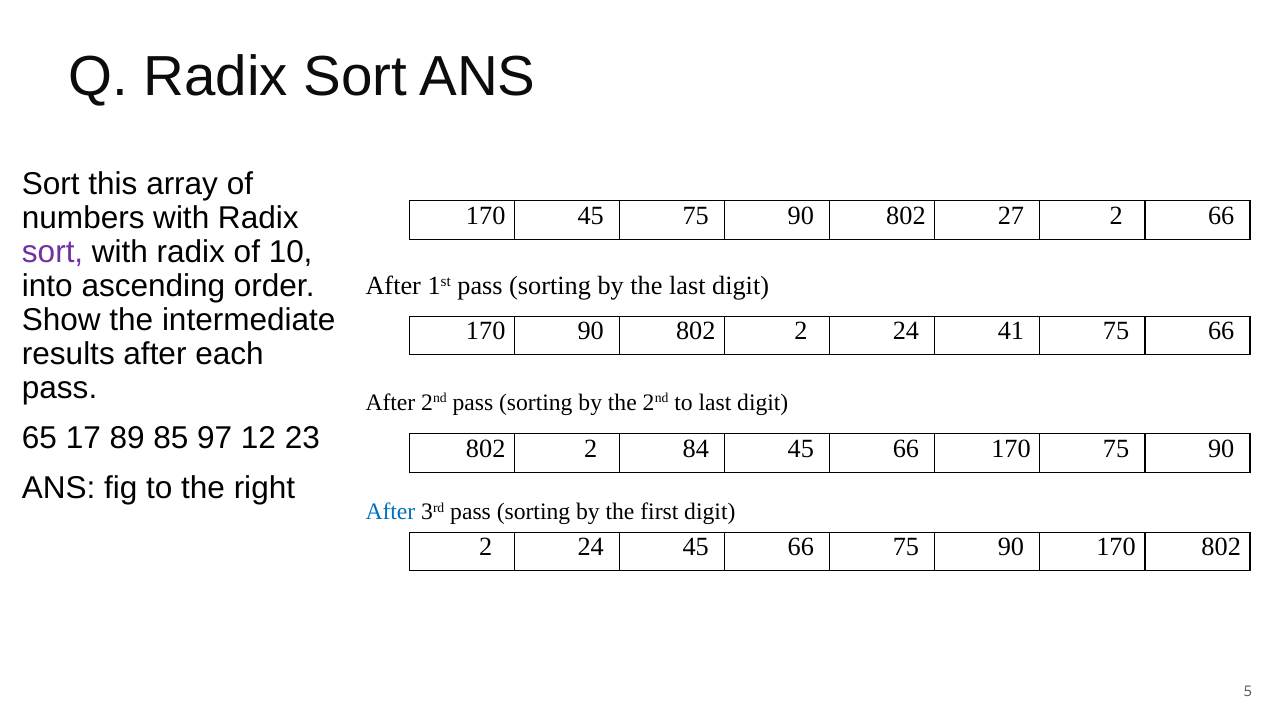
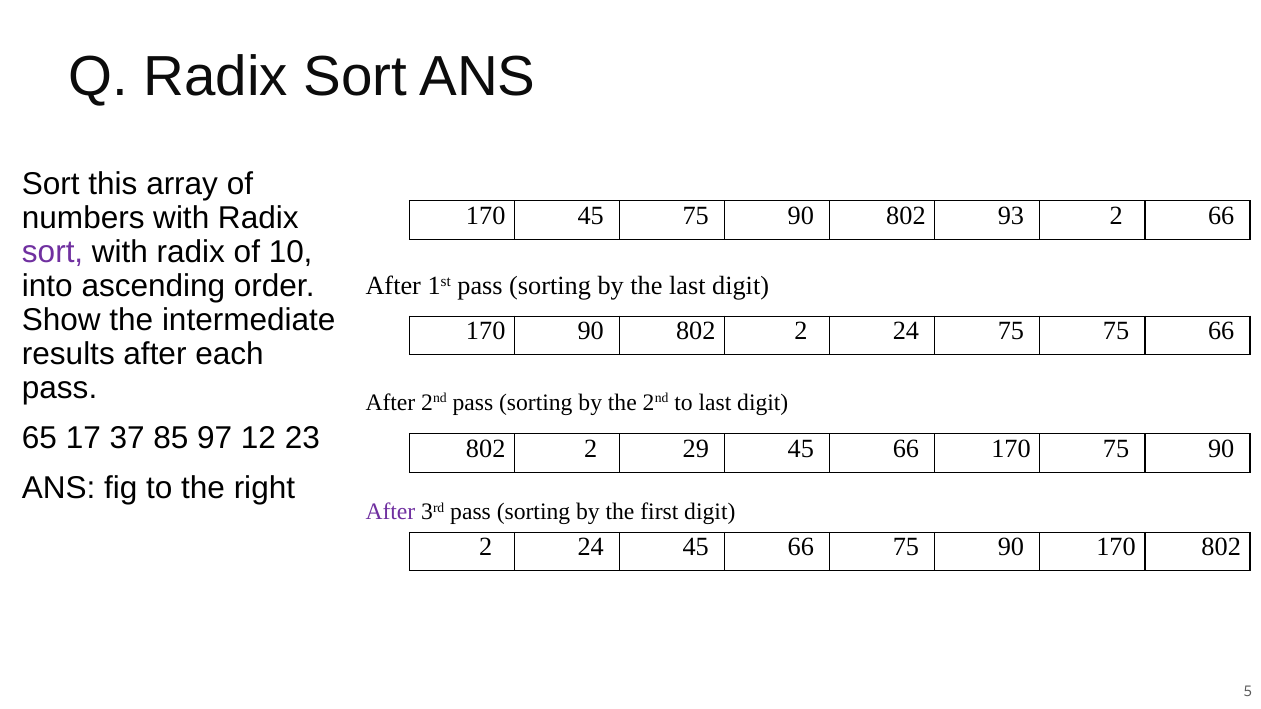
27: 27 -> 93
24 41: 41 -> 75
89: 89 -> 37
84: 84 -> 29
After at (390, 512) colour: blue -> purple
